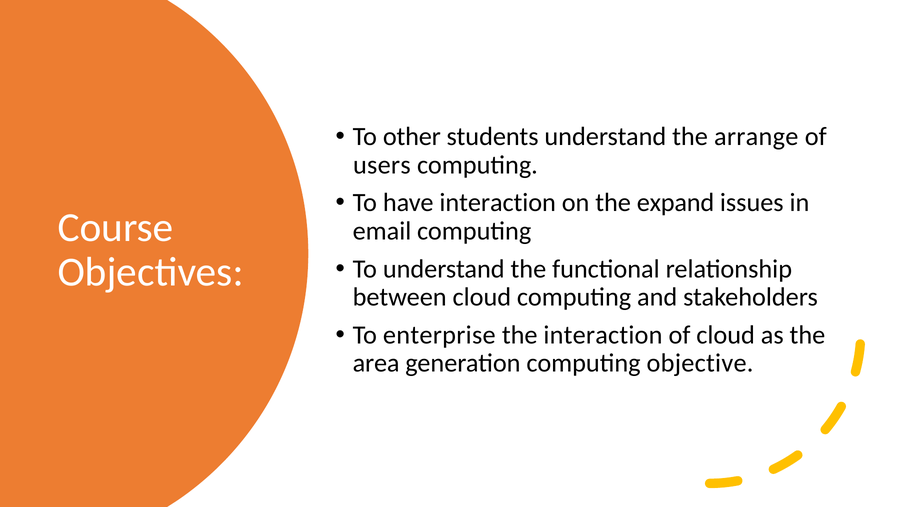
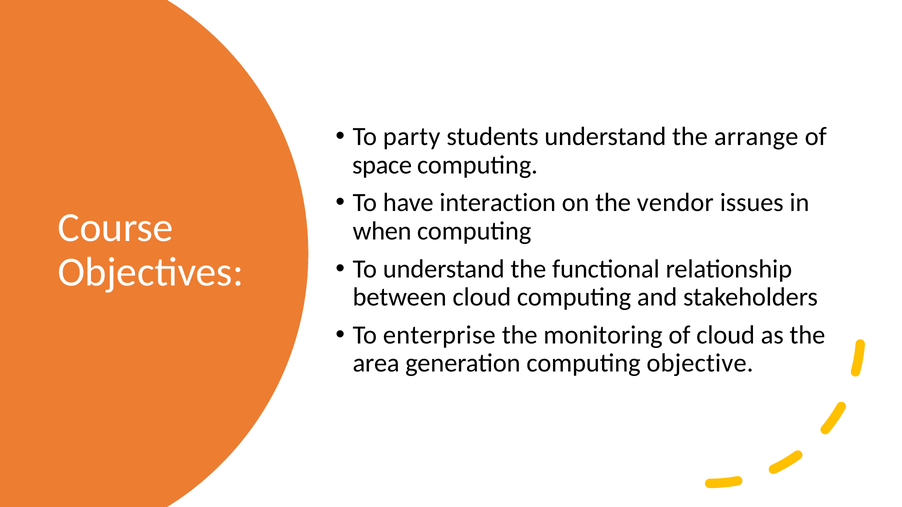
other: other -> party
users: users -> space
expand: expand -> vendor
email: email -> when
the interaction: interaction -> monitoring
